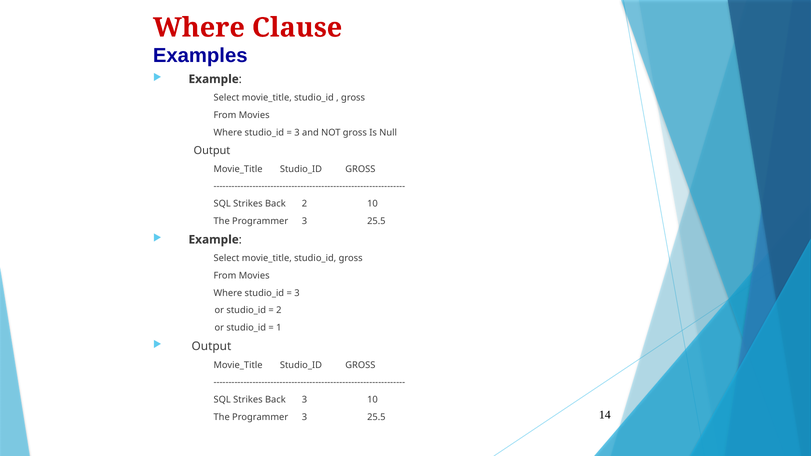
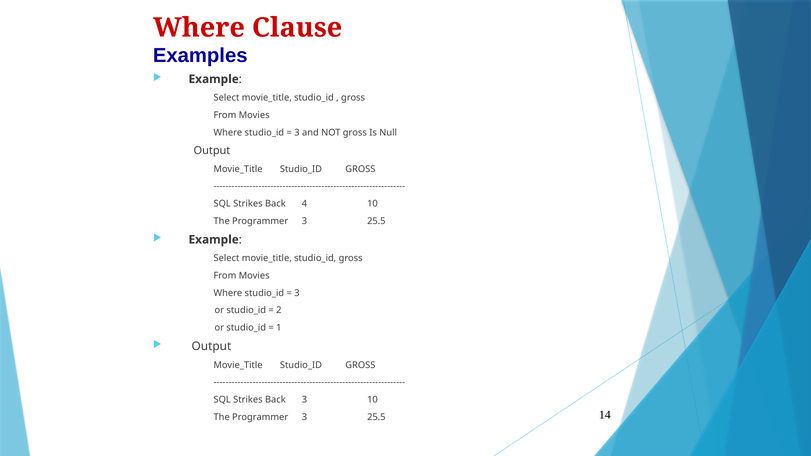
Back 2: 2 -> 4
